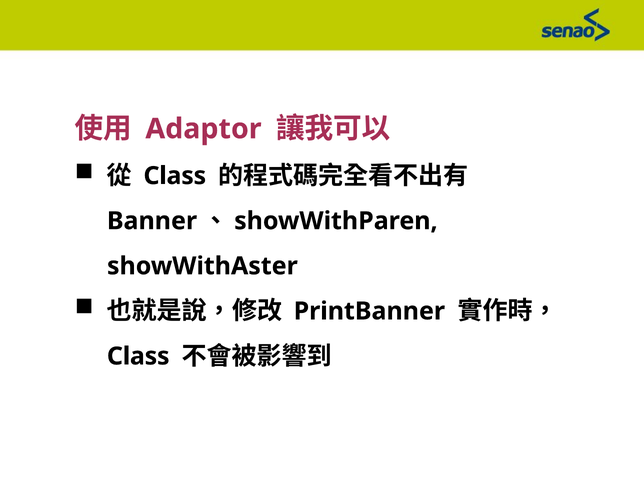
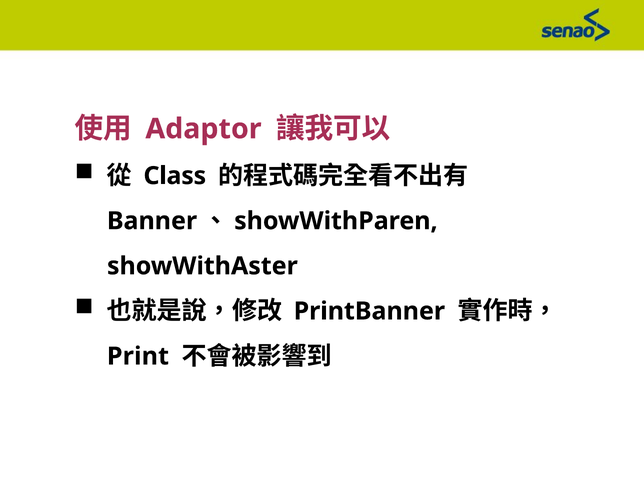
Class at (138, 356): Class -> Print
